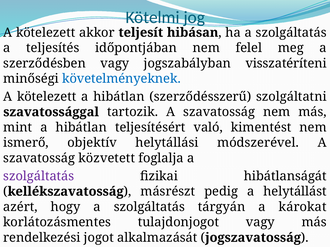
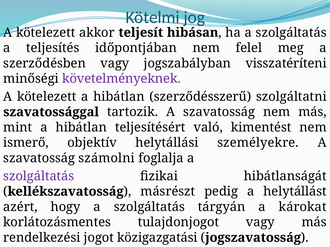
követelményeknek colour: blue -> purple
módszerével: módszerével -> személyekre
közvetett: közvetett -> számolni
alkalmazását: alkalmazását -> közigazgatási
